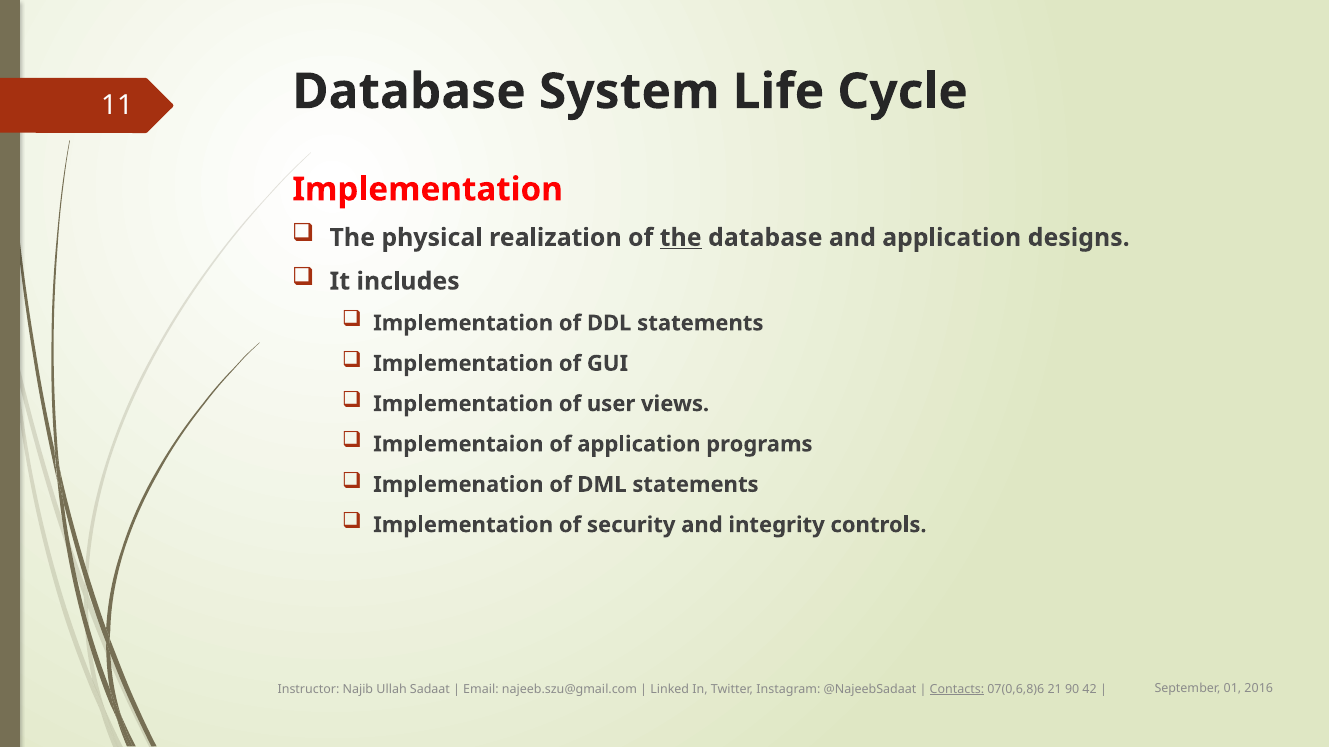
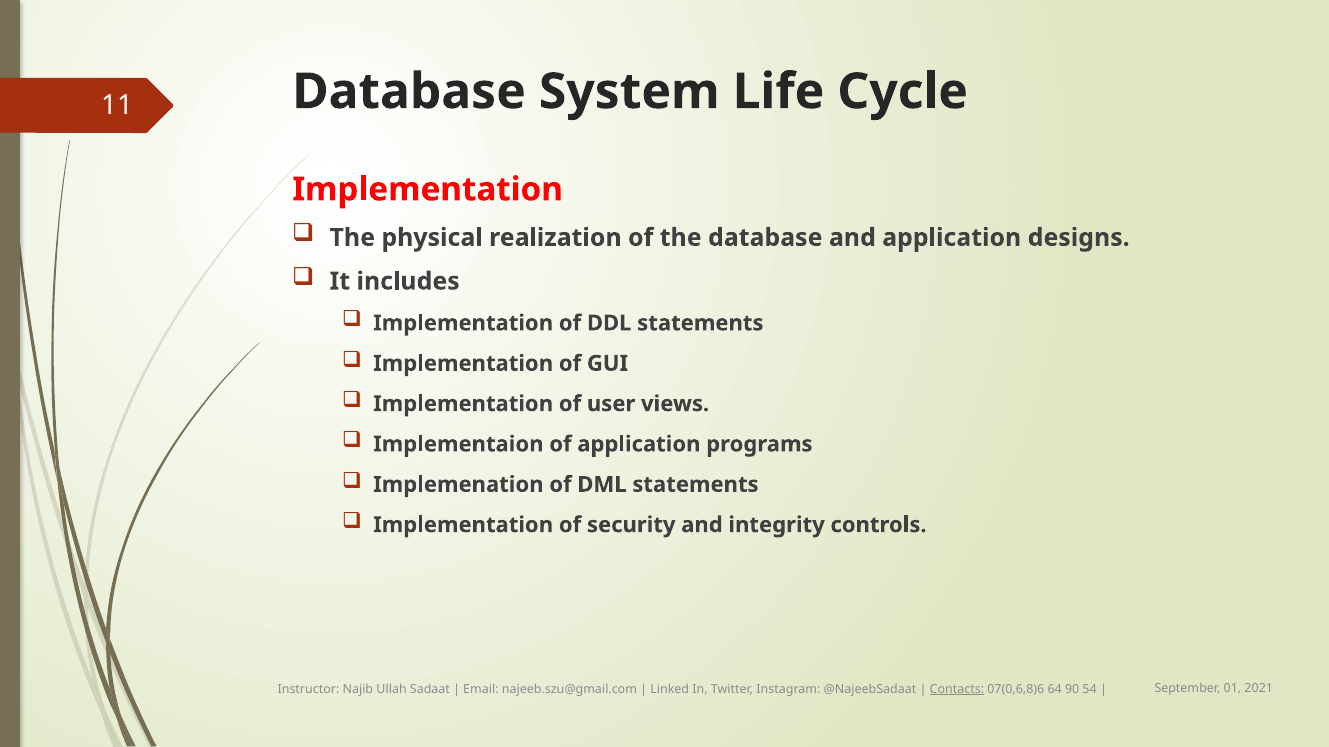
the at (681, 238) underline: present -> none
2016: 2016 -> 2021
21: 21 -> 64
42: 42 -> 54
